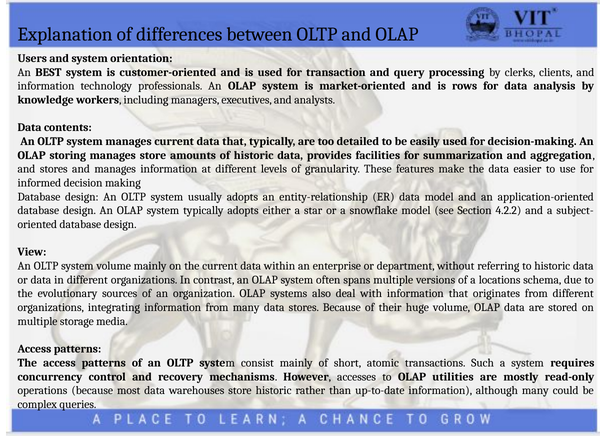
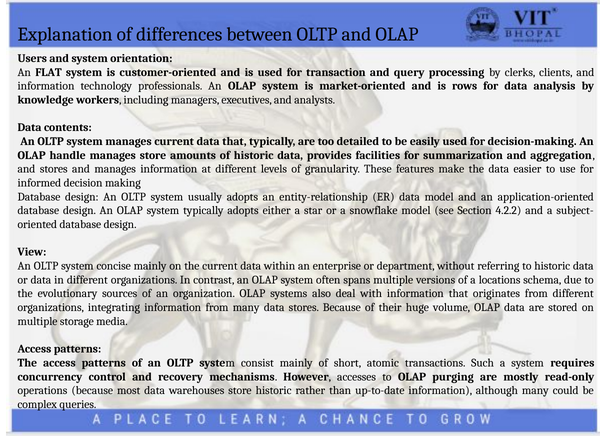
BEST: BEST -> FLAT
storing: storing -> handle
system volume: volume -> concise
utilities: utilities -> purging
